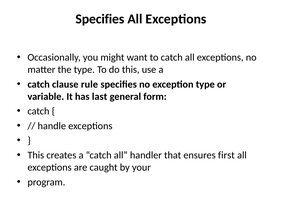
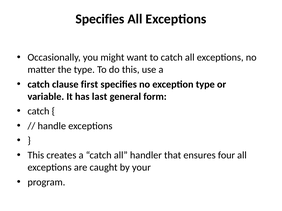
rule: rule -> first
first: first -> four
